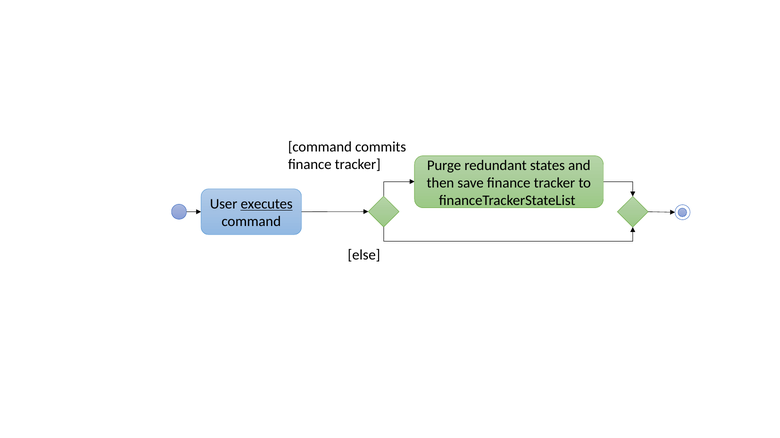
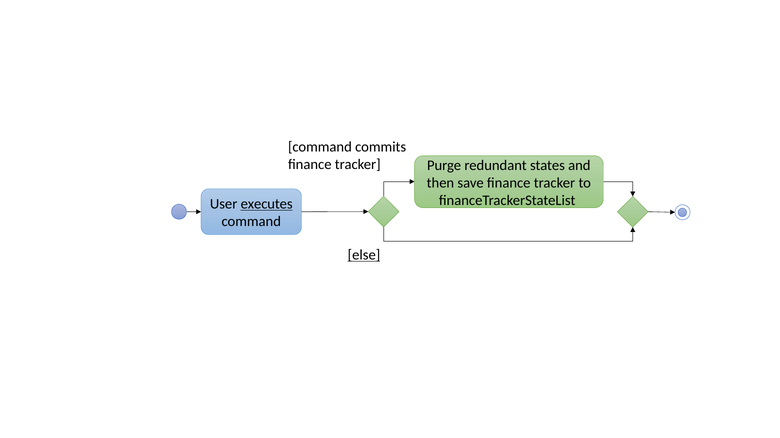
else underline: none -> present
